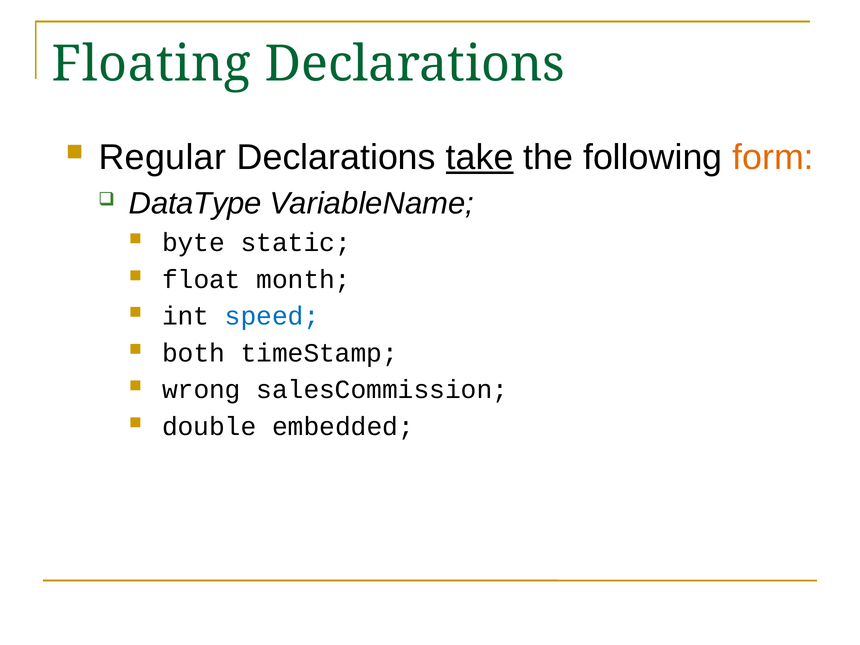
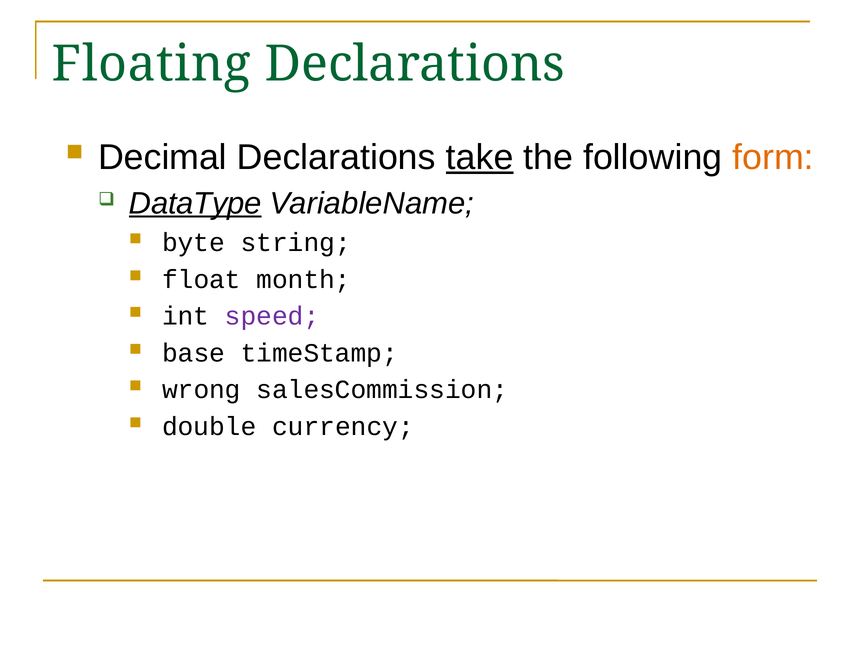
Regular: Regular -> Decimal
DataType underline: none -> present
static: static -> string
speed colour: blue -> purple
both: both -> base
embedded: embedded -> currency
